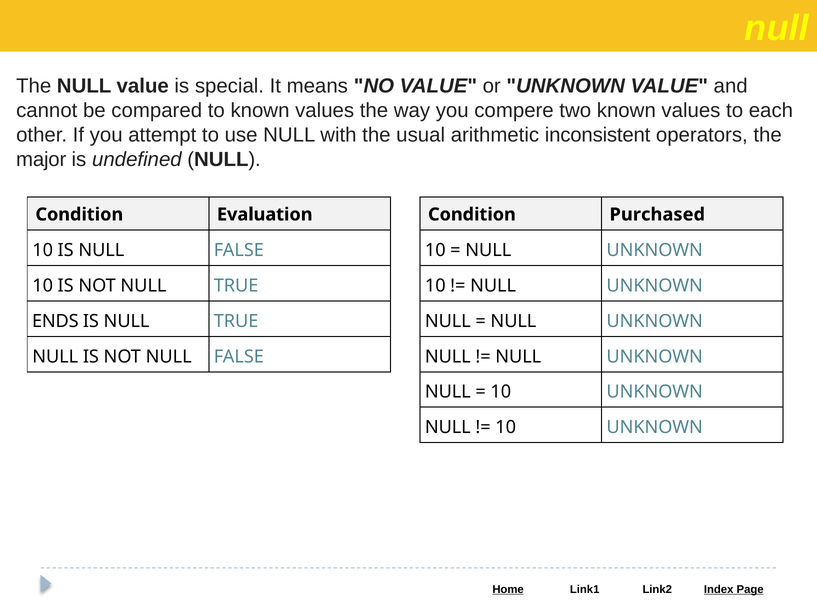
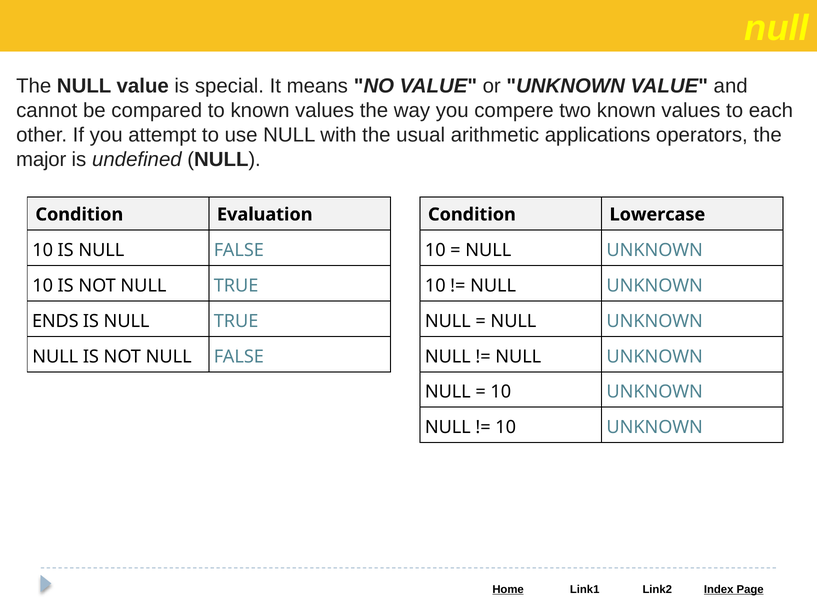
inconsistent: inconsistent -> applications
Purchased: Purchased -> Lowercase
